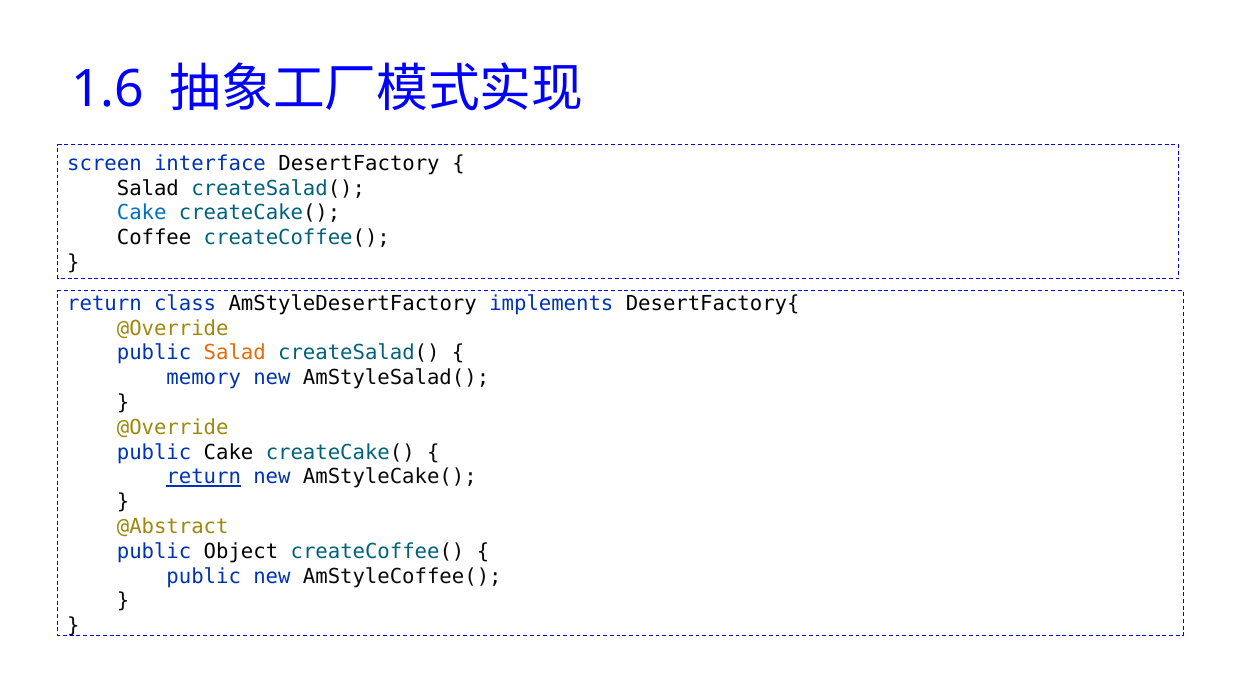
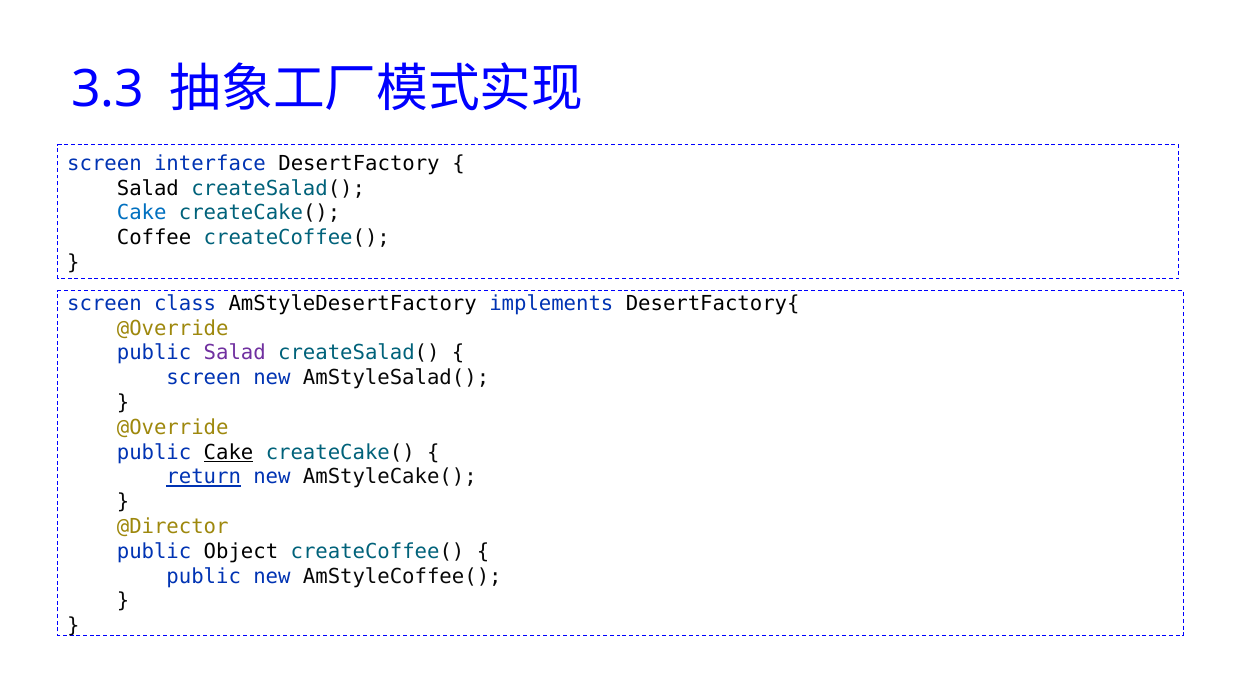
1.6: 1.6 -> 3.3
return at (104, 303): return -> screen
Salad at (235, 353) colour: orange -> purple
memory at (204, 378): memory -> screen
Cake at (229, 452) underline: none -> present
@Abstract: @Abstract -> @Director
